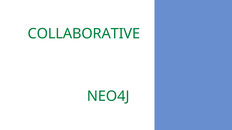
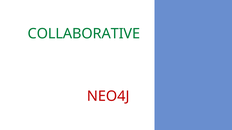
NEO4J colour: green -> red
